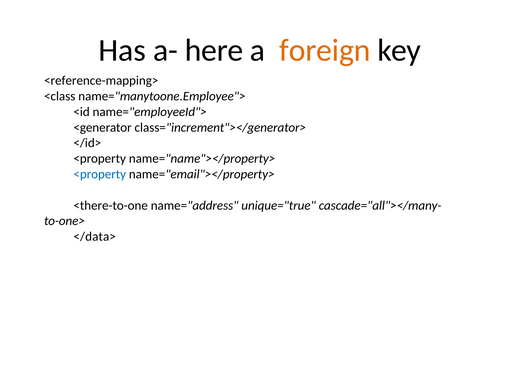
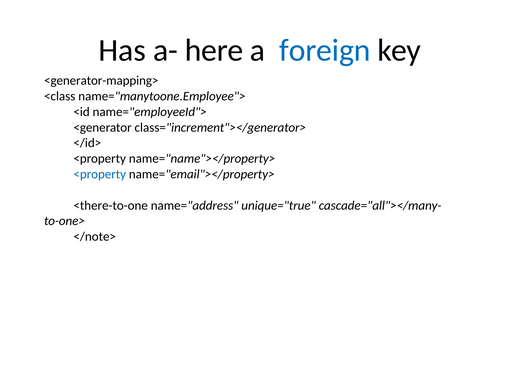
foreign colour: orange -> blue
<reference-mapping>: <reference-mapping> -> <generator-mapping>
</data>: </data> -> </note>
